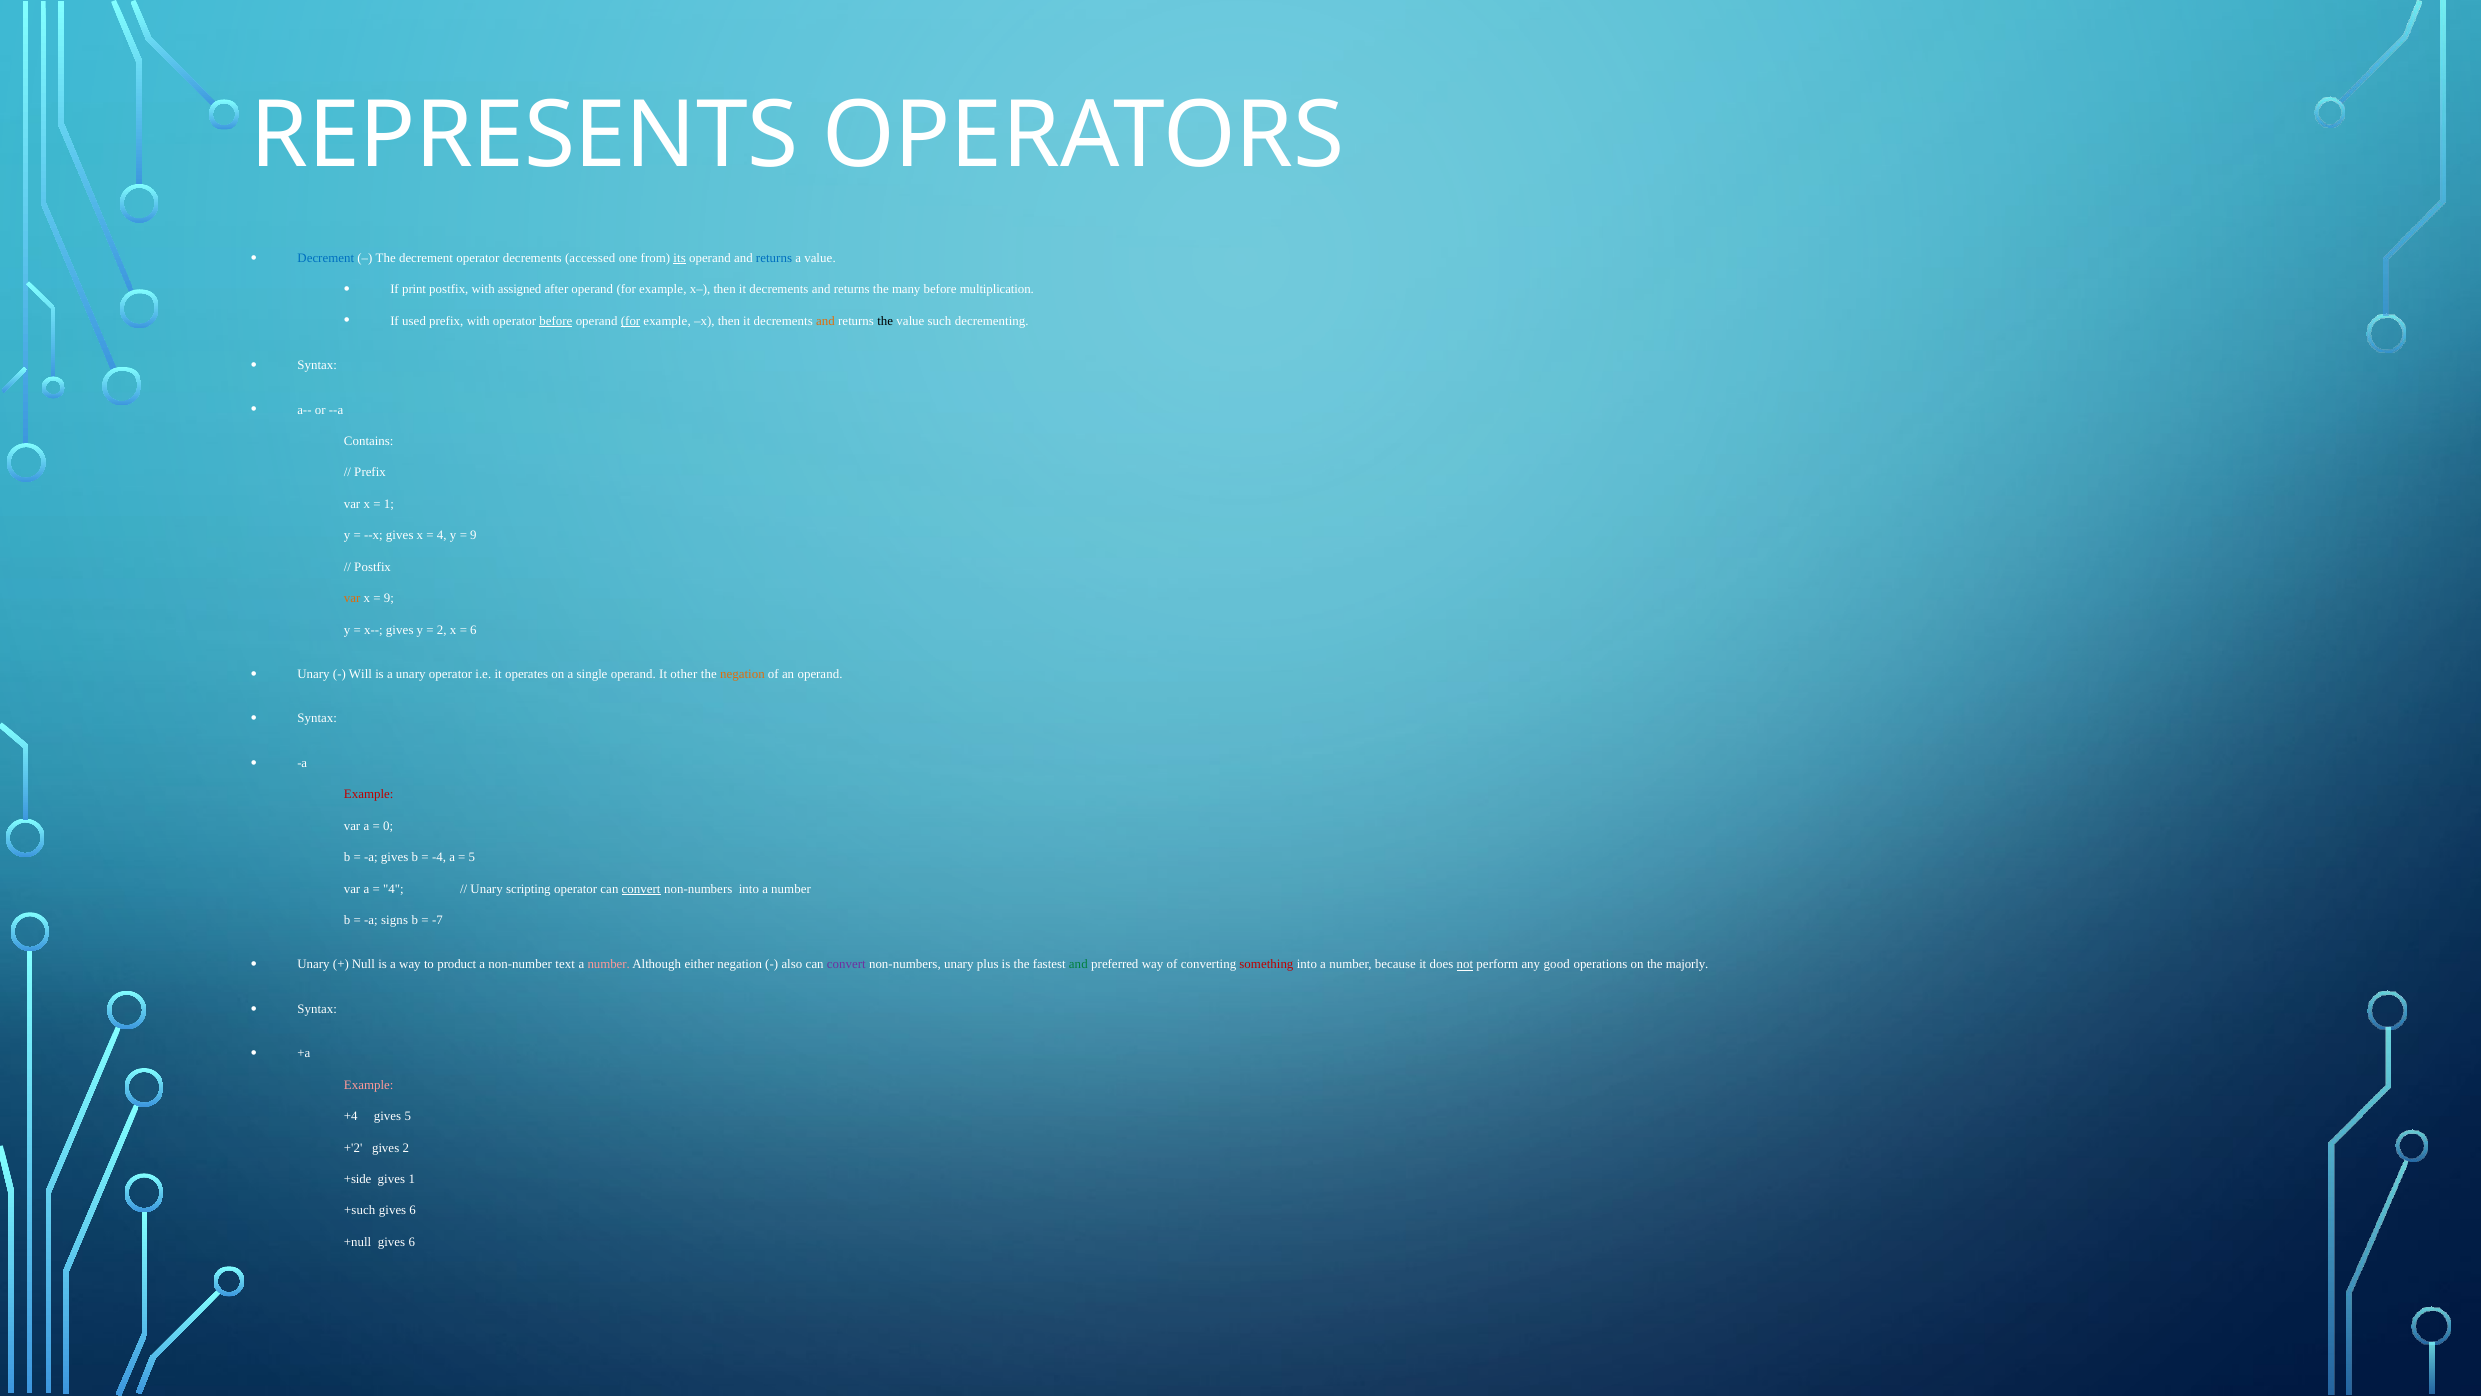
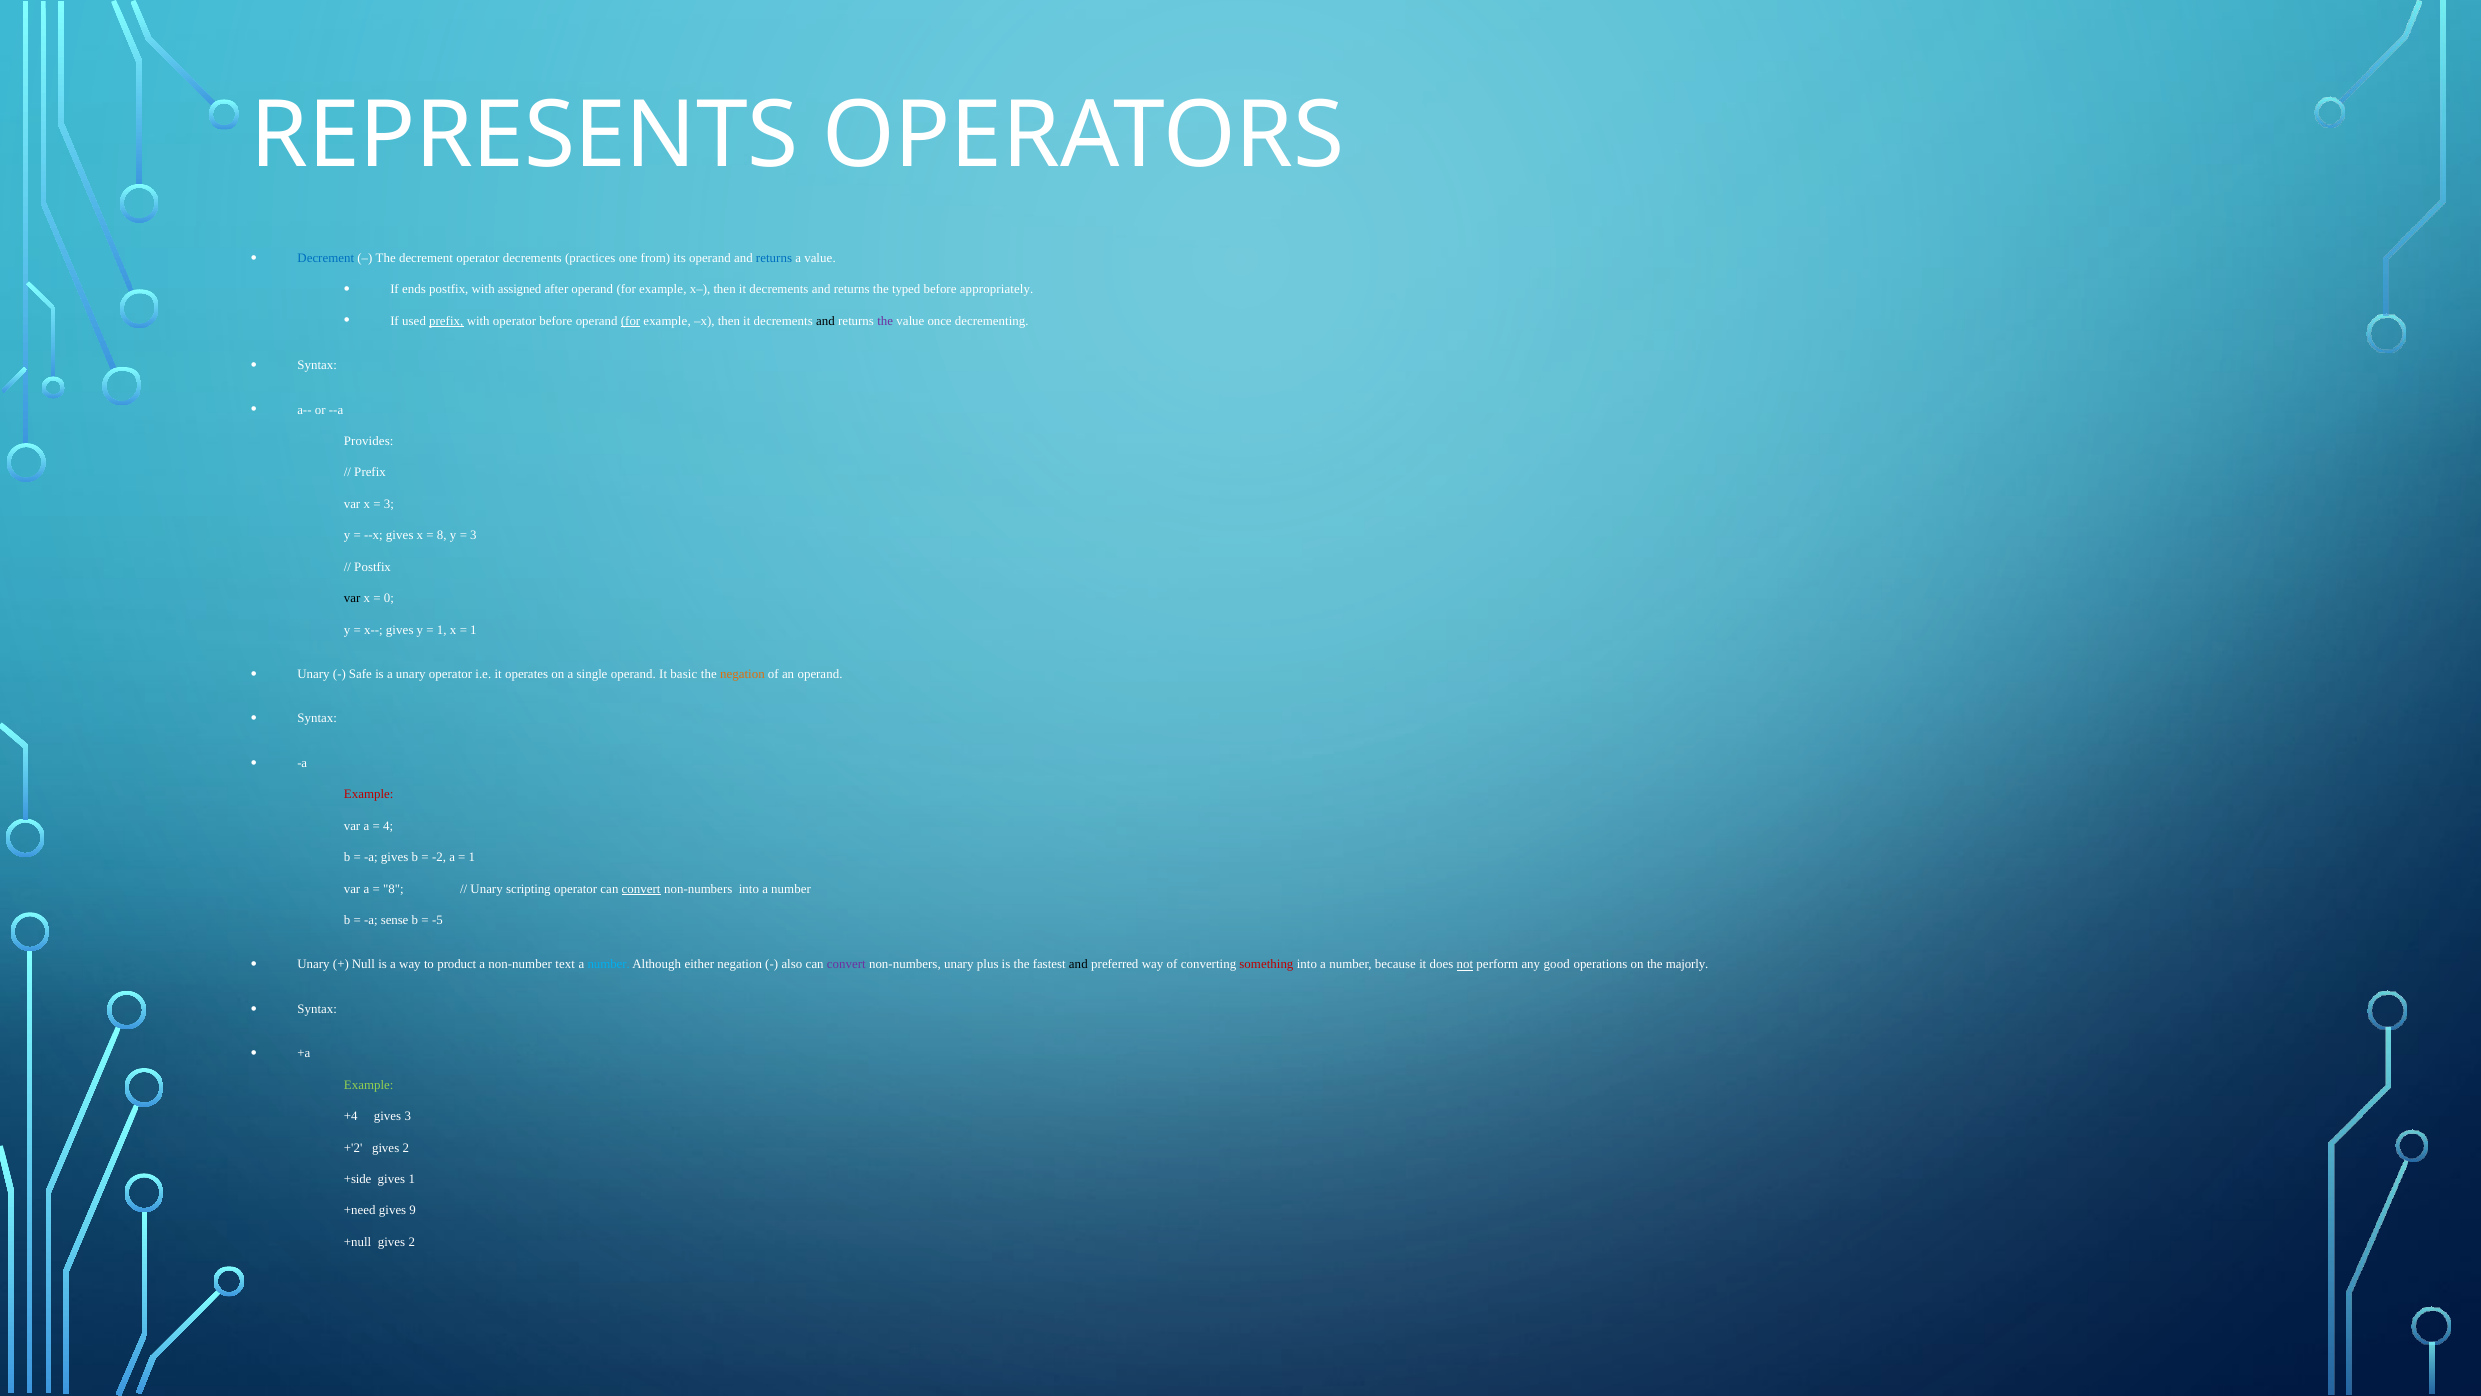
accessed: accessed -> practices
its underline: present -> none
print: print -> ends
many: many -> typed
multiplication: multiplication -> appropriately
prefix at (446, 321) underline: none -> present
before at (556, 321) underline: present -> none
and at (826, 321) colour: orange -> black
the at (885, 321) colour: black -> purple
such: such -> once
Contains: Contains -> Provides
1 at (389, 504): 1 -> 3
4 at (442, 535): 4 -> 8
9 at (473, 535): 9 -> 3
var at (352, 598) colour: orange -> black
9 at (389, 598): 9 -> 0
2 at (442, 630): 2 -> 1
6 at (473, 630): 6 -> 1
Will: Will -> Safe
other: other -> basic
0: 0 -> 4
-4: -4 -> -2
5 at (472, 857): 5 -> 1
4 at (393, 889): 4 -> 8
signs: signs -> sense
-7: -7 -> -5
number at (609, 964) colour: pink -> light blue
and at (1078, 964) colour: green -> black
Example at (369, 1085) colour: pink -> light green
gives 5: 5 -> 3
+such: +such -> +need
6 at (413, 1210): 6 -> 9
+null gives 6: 6 -> 2
